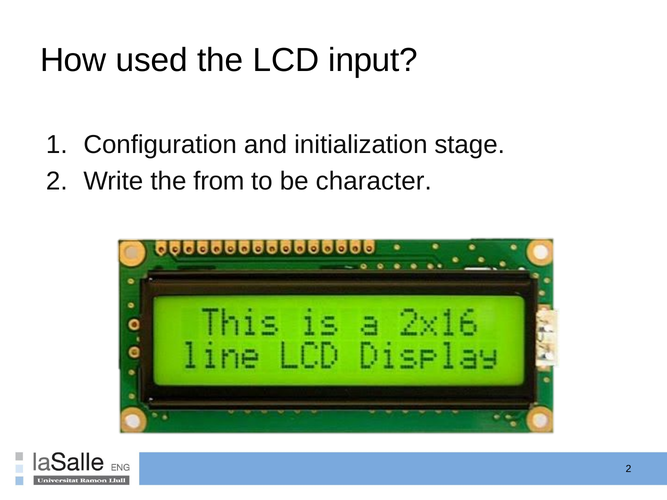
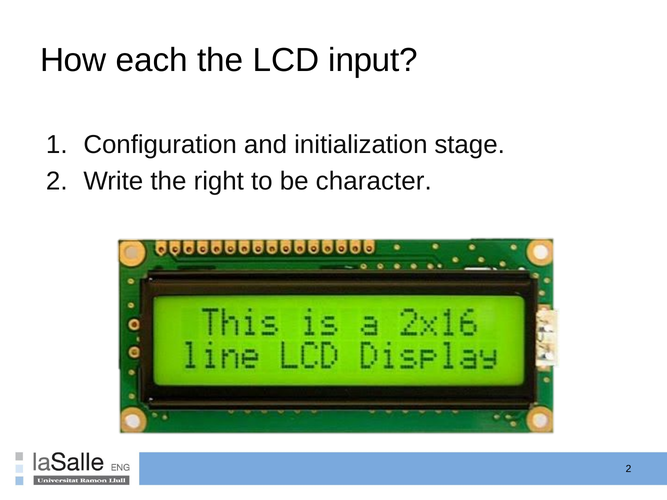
used: used -> each
from: from -> right
